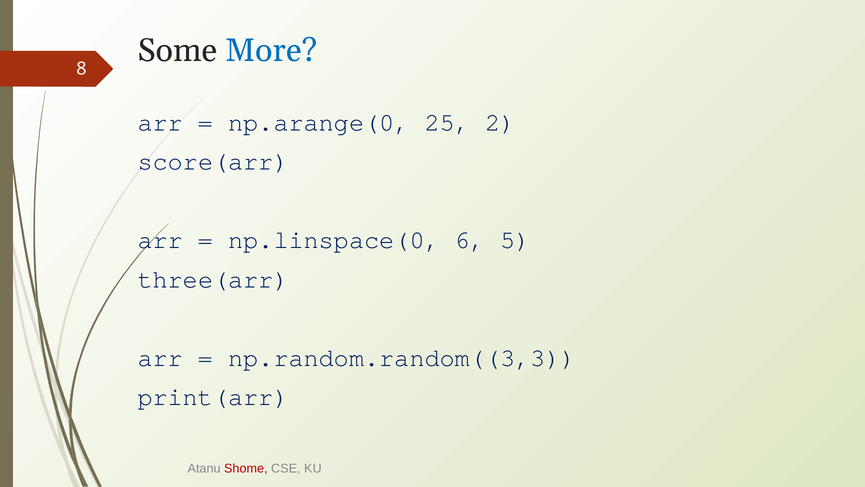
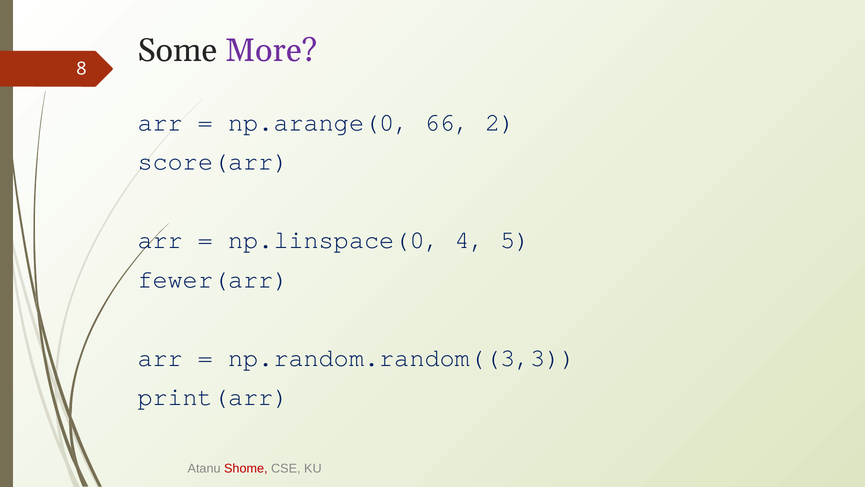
More colour: blue -> purple
25: 25 -> 66
6: 6 -> 4
three(arr: three(arr -> fewer(arr
